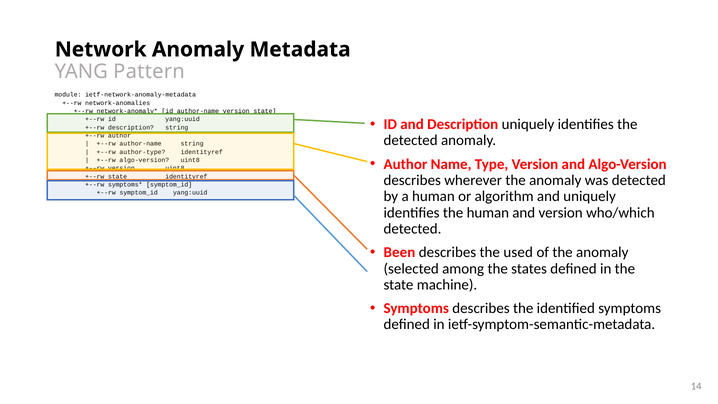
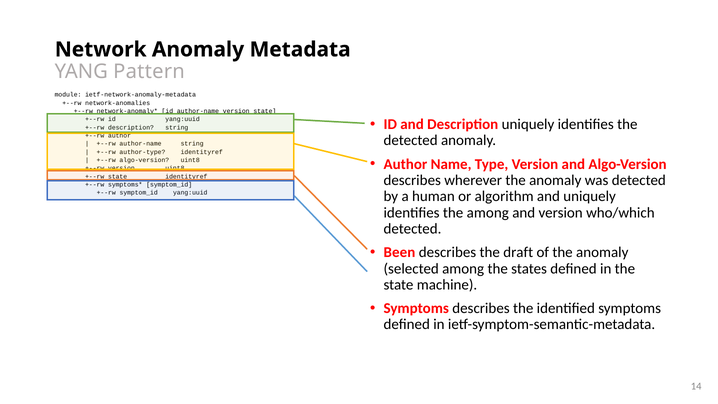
the human: human -> among
used: used -> draft
